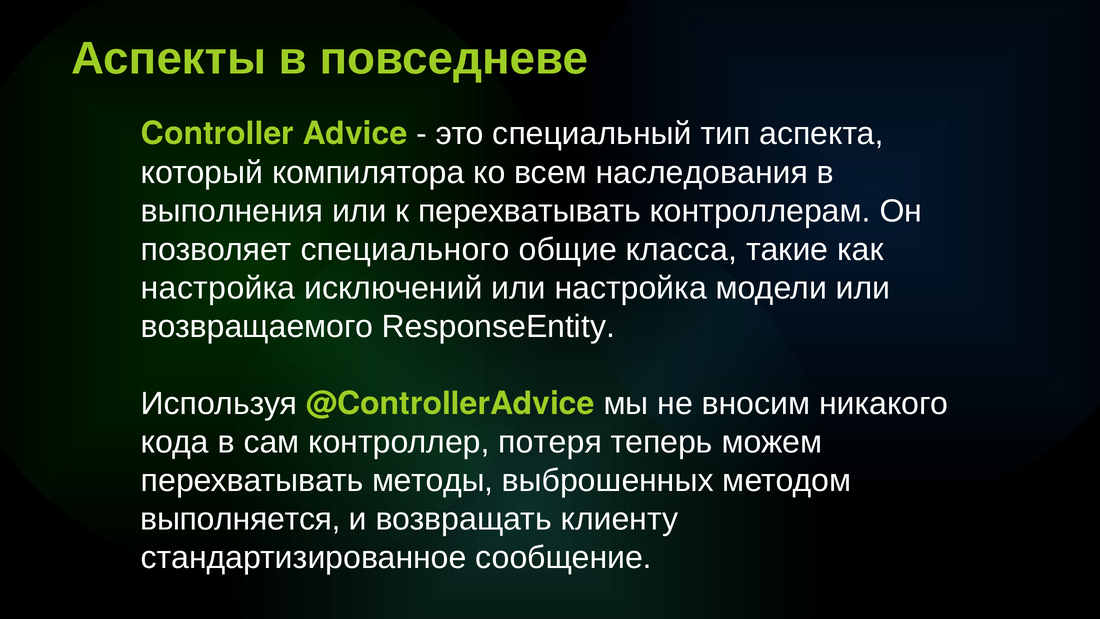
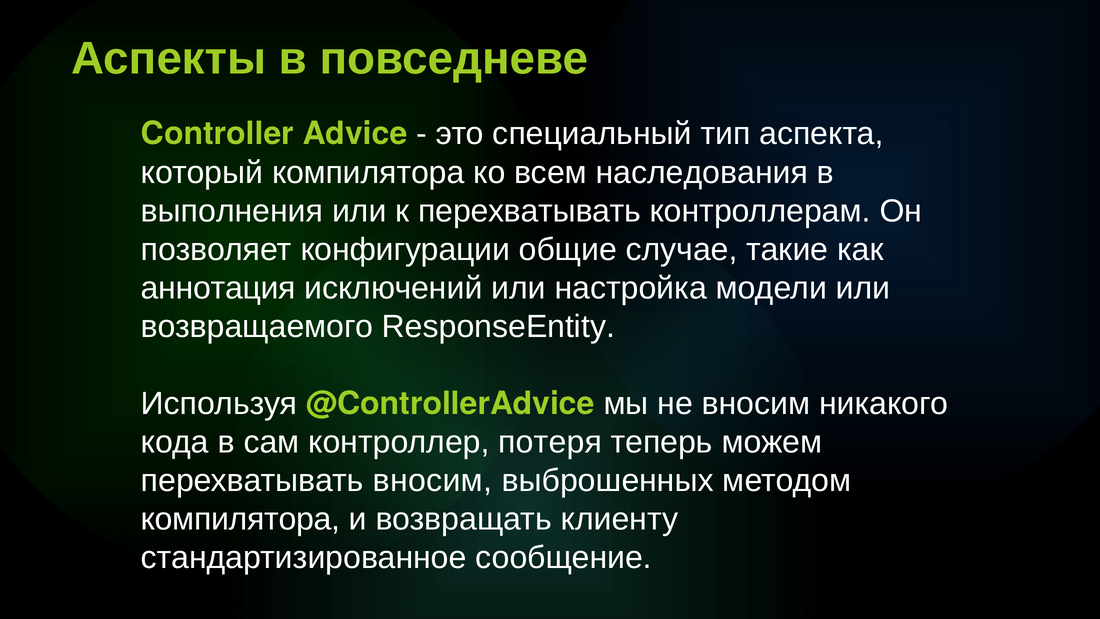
специального: специального -> конфигурации
класса: класса -> случае
настройка at (218, 288): настройка -> аннотация
перехватывать методы: методы -> вносим
выполняется at (241, 519): выполняется -> компилятора
